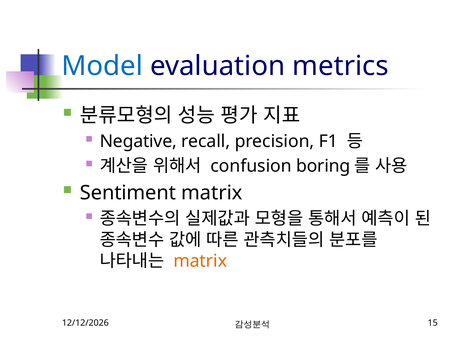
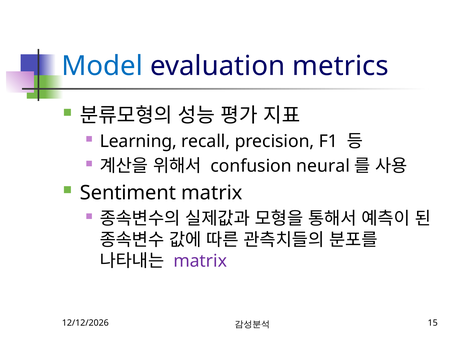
Negative: Negative -> Learning
boring: boring -> neural
matrix at (200, 261) colour: orange -> purple
